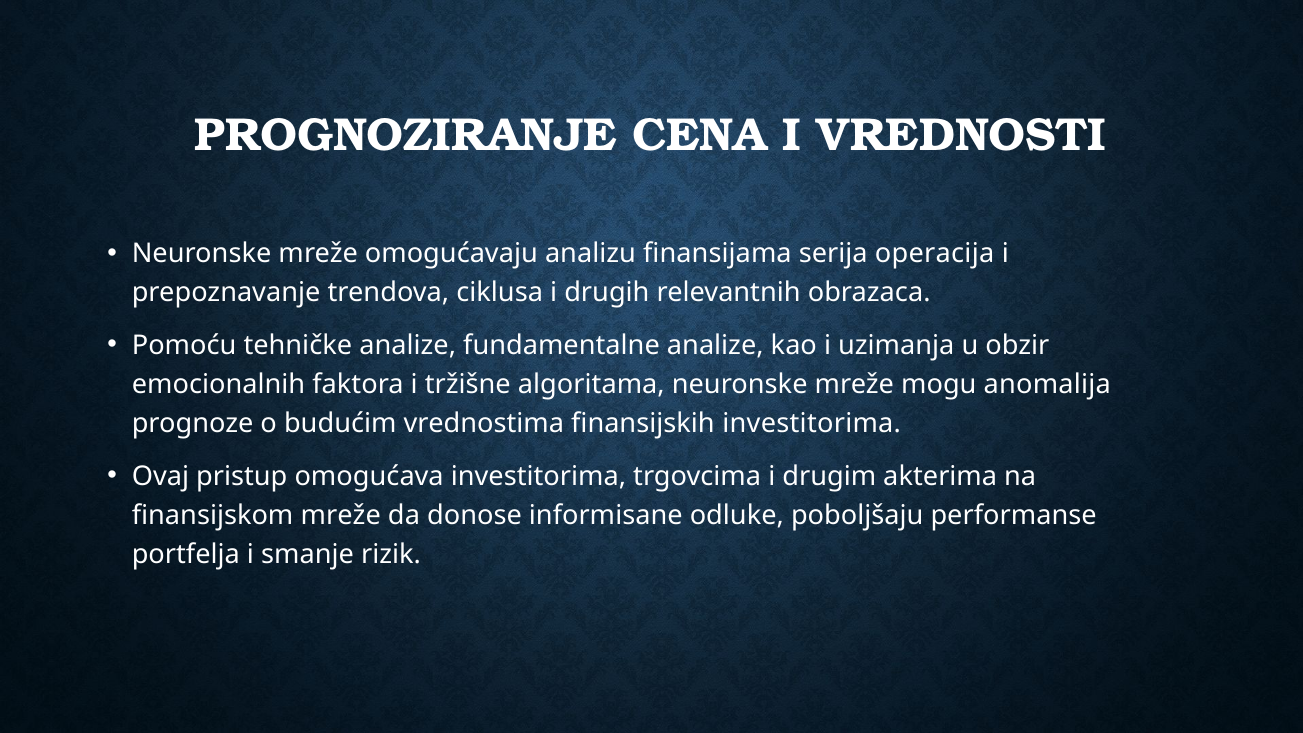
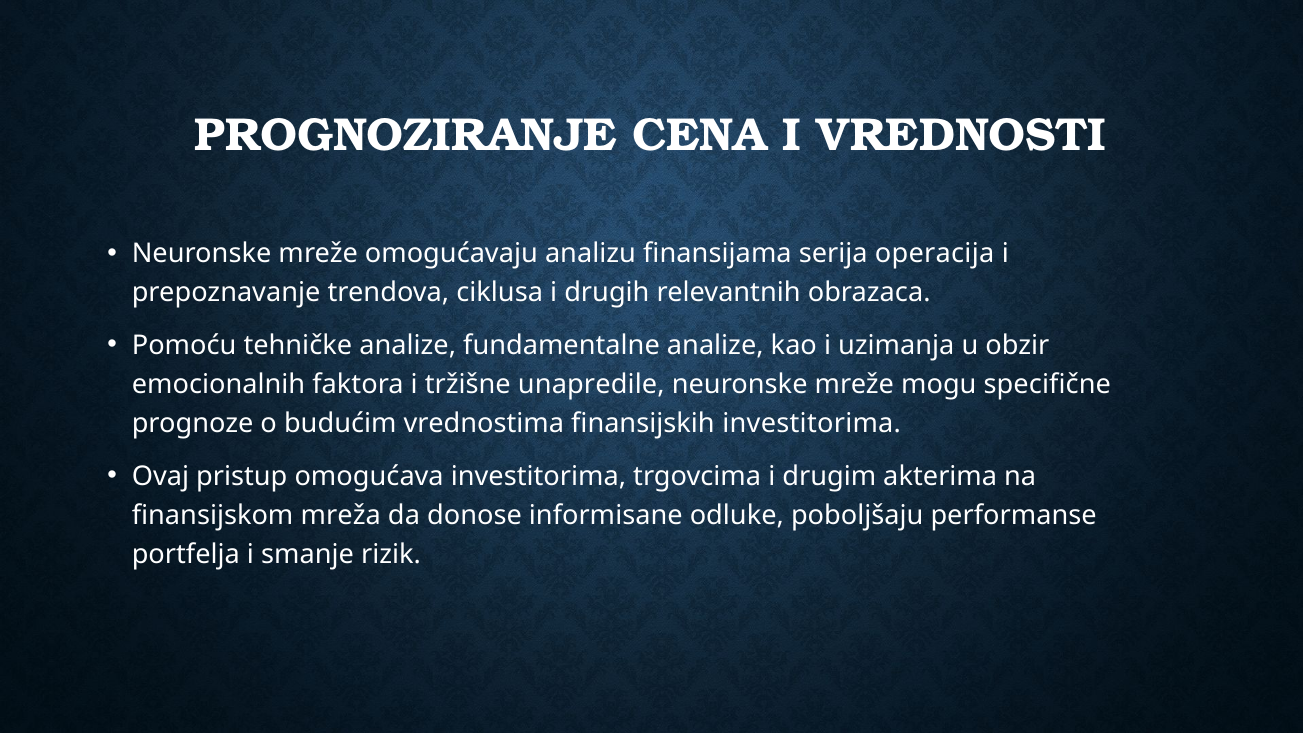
algoritama: algoritama -> unapredile
anomalija: anomalija -> specifične
finansijskom mreže: mreže -> mreža
